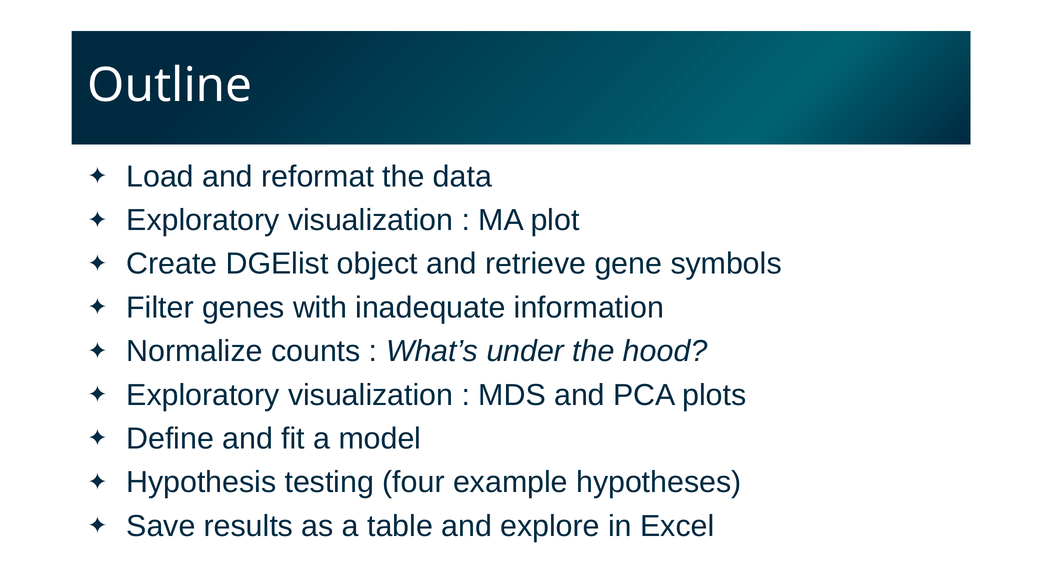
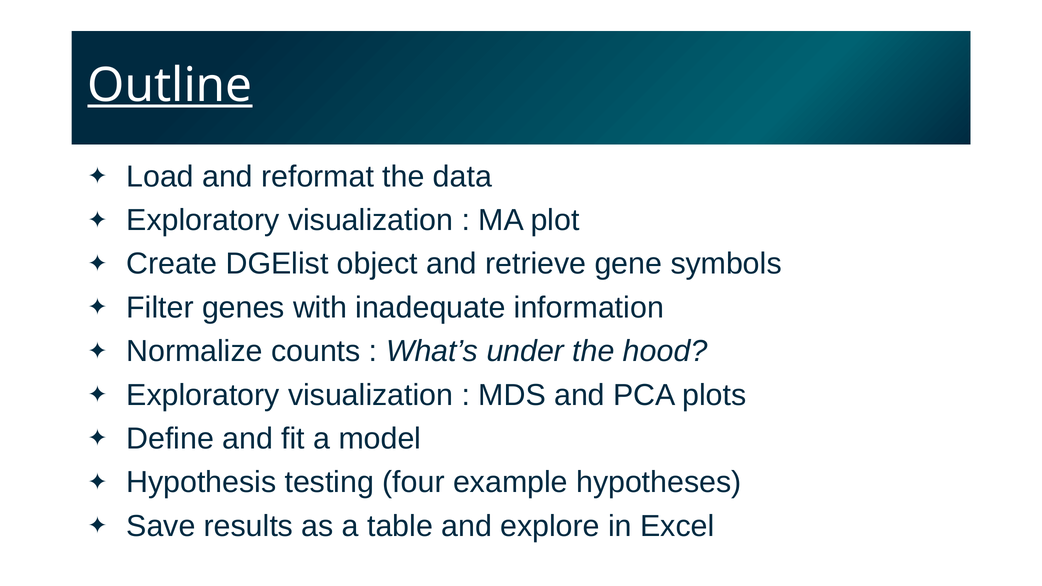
Outline underline: none -> present
